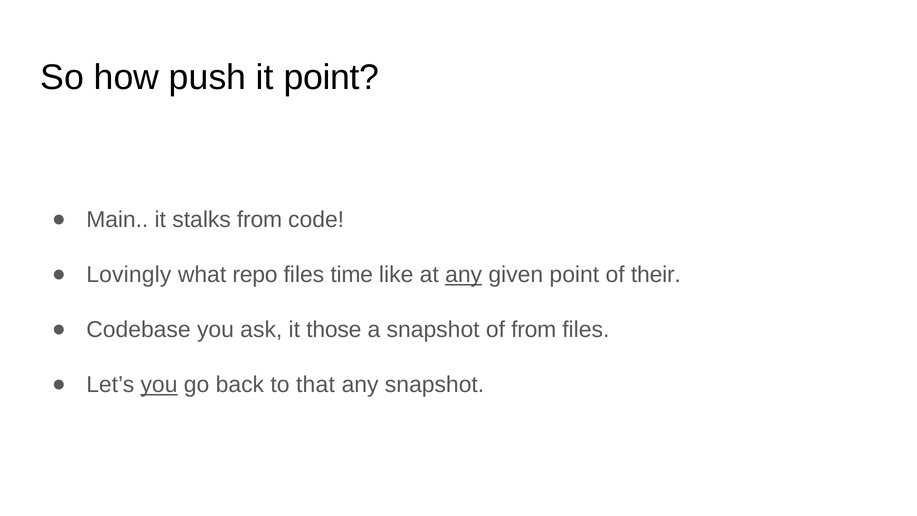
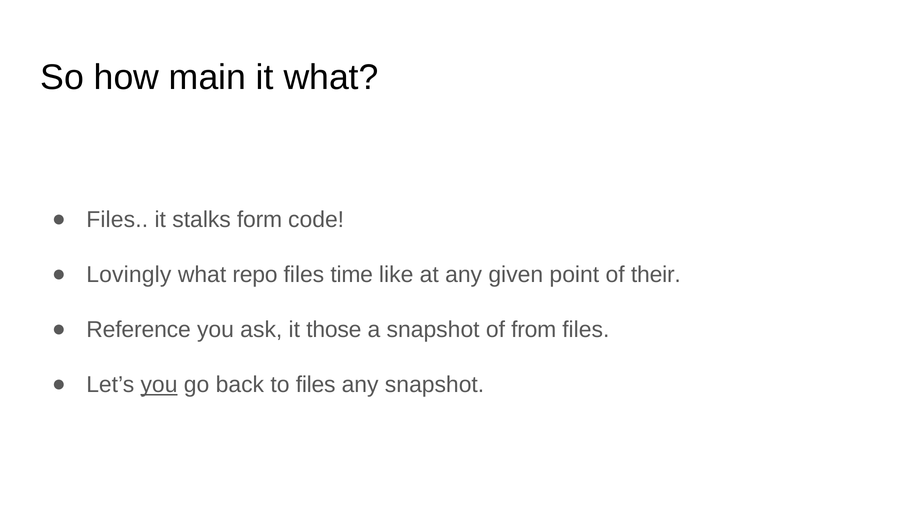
push: push -> main
it point: point -> what
Main at (117, 220): Main -> Files
stalks from: from -> form
any at (464, 275) underline: present -> none
Codebase: Codebase -> Reference
to that: that -> files
